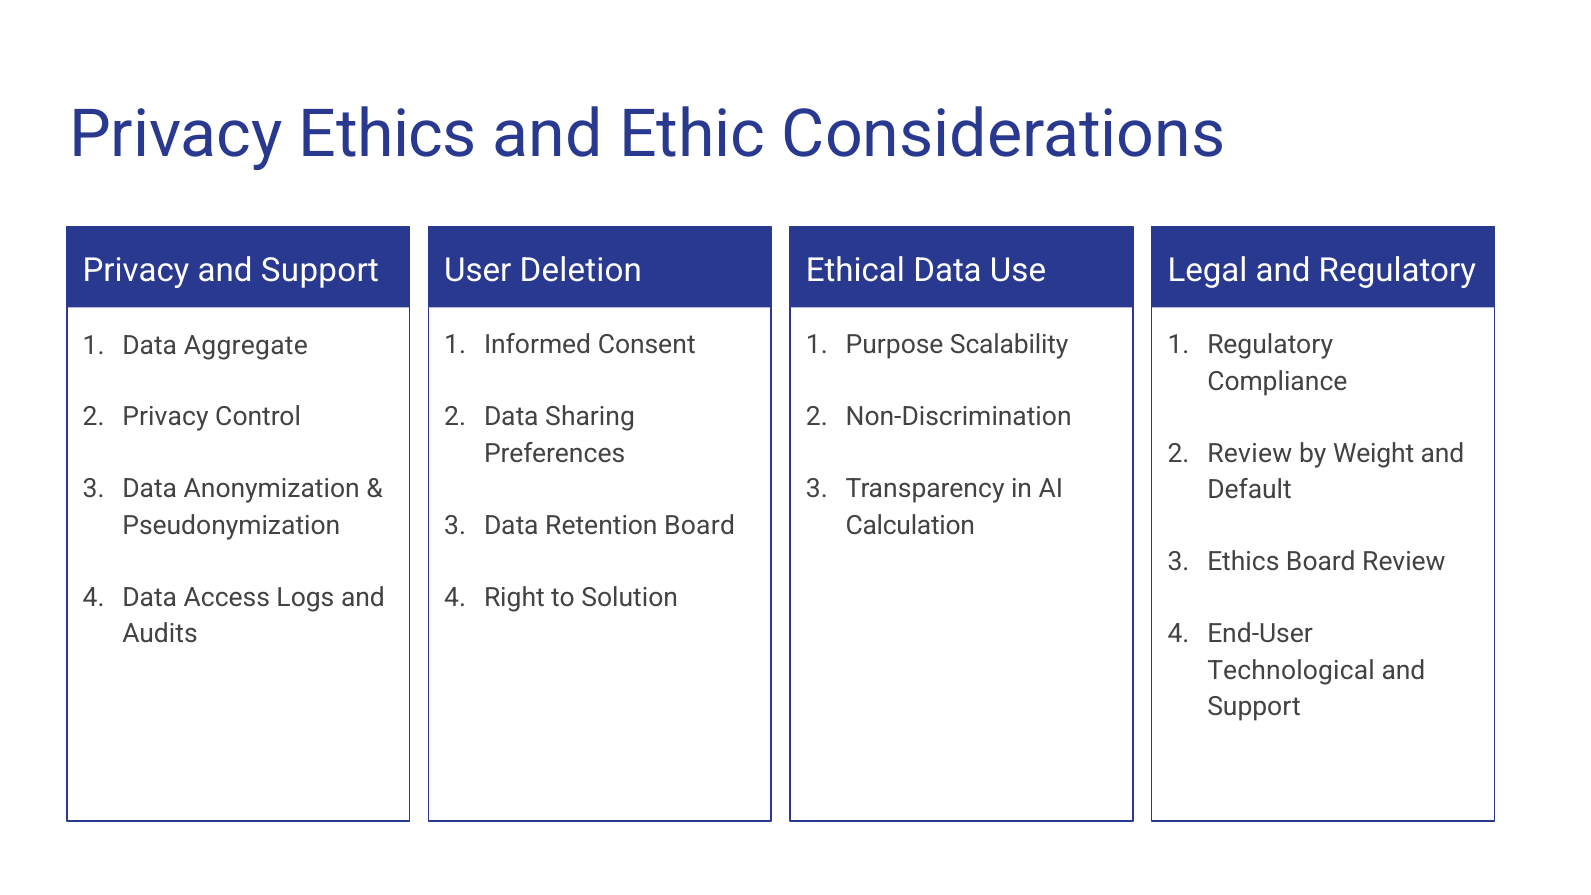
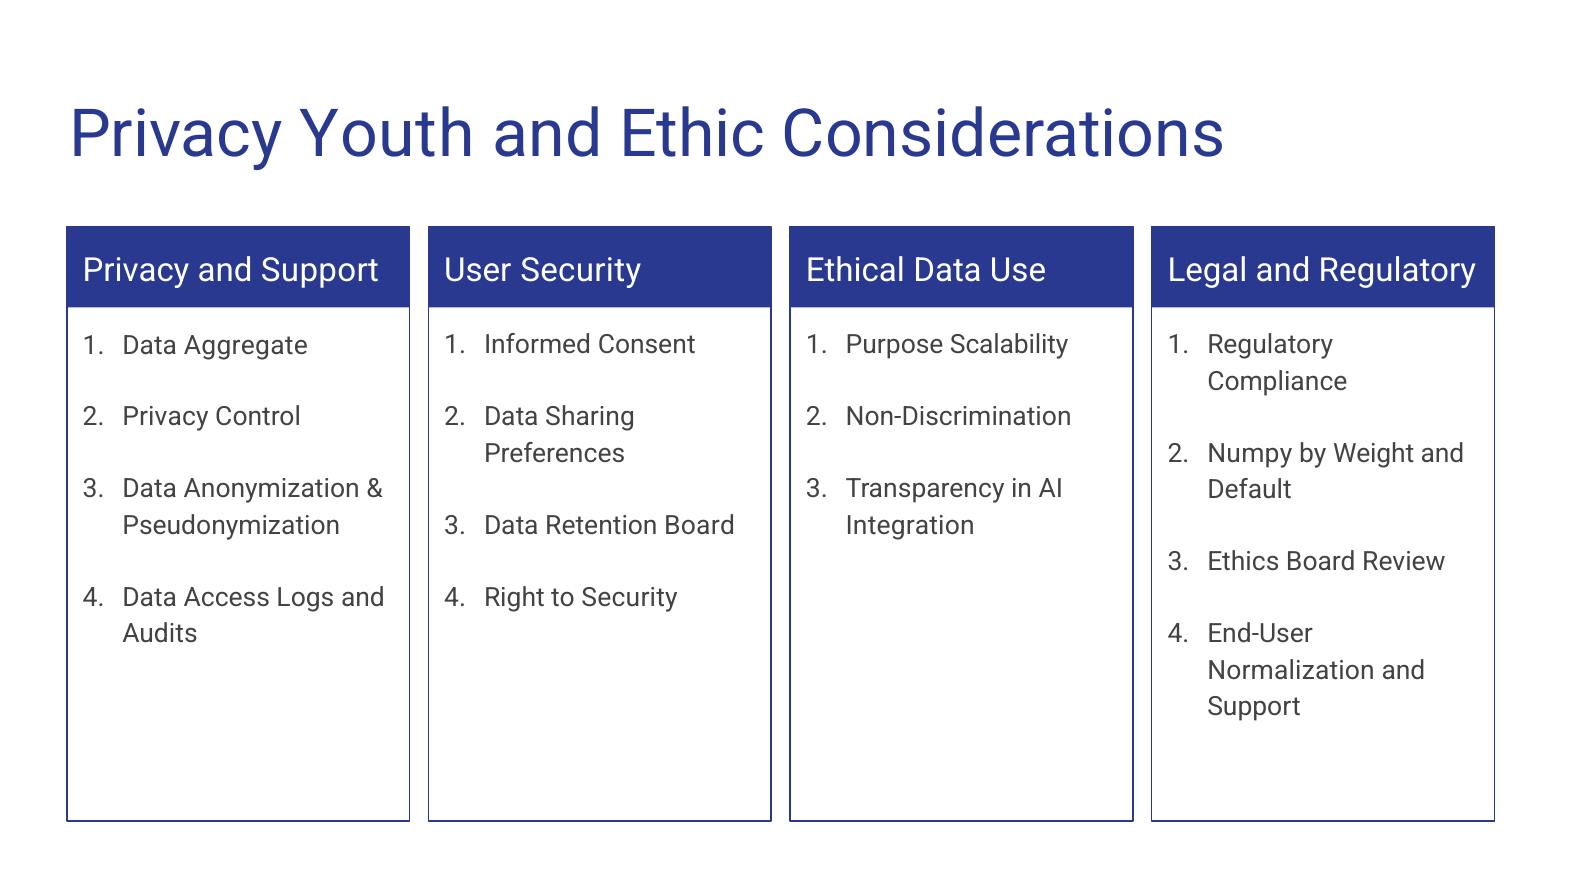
Privacy Ethics: Ethics -> Youth
User Deletion: Deletion -> Security
Review at (1250, 454): Review -> Numpy
Calculation at (910, 525): Calculation -> Integration
to Solution: Solution -> Security
Technological at (1291, 671): Technological -> Normalization
